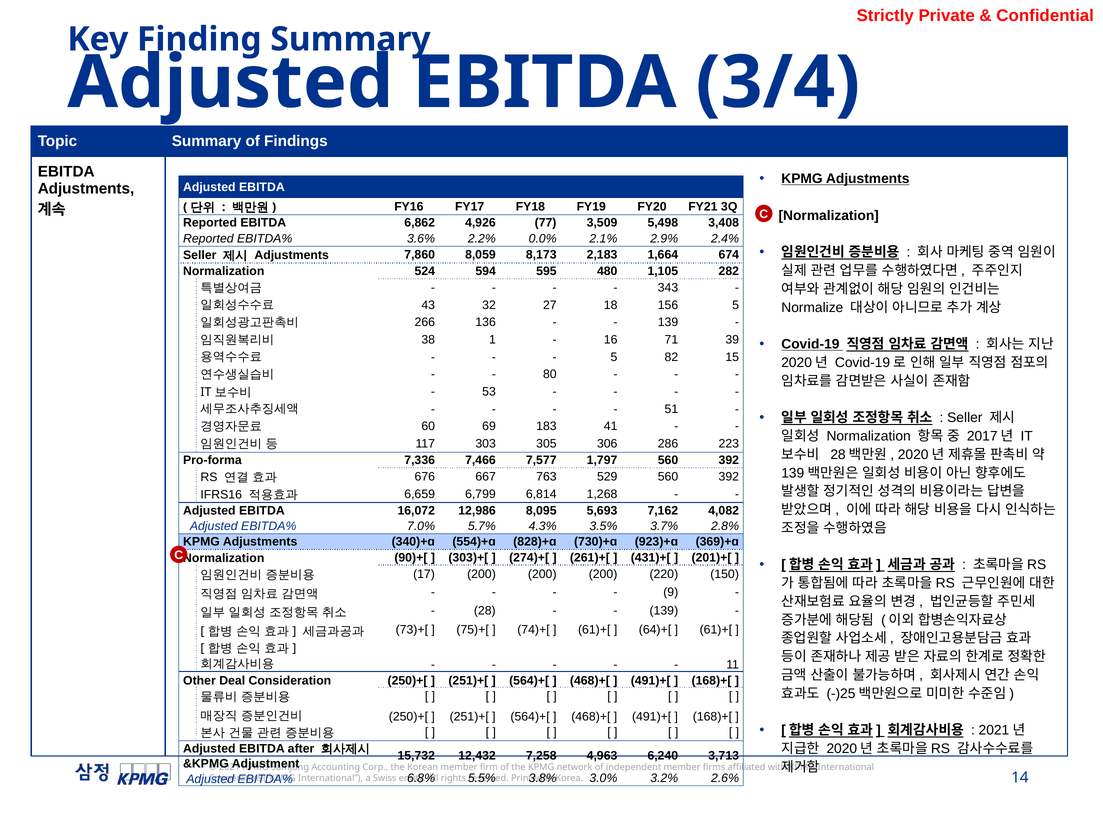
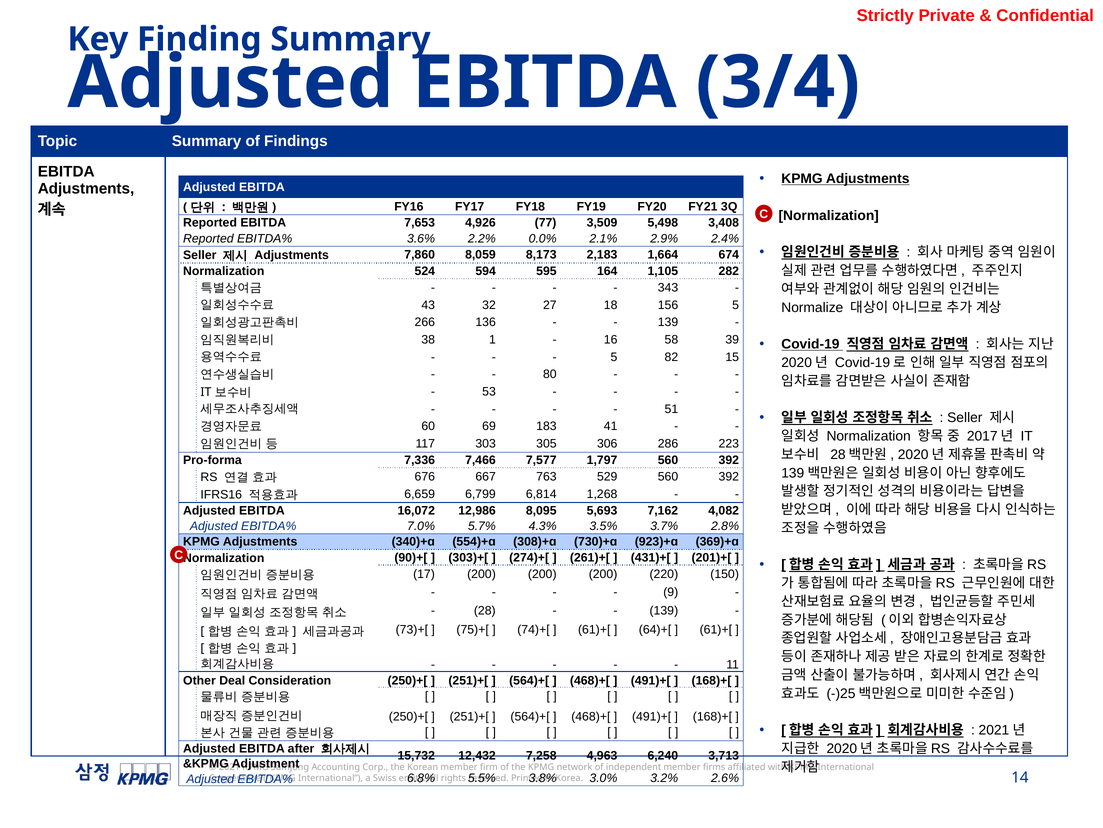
6,862: 6,862 -> 7,653
480: 480 -> 164
71: 71 -> 58
828)+ɑ: 828)+ɑ -> 308)+ɑ
